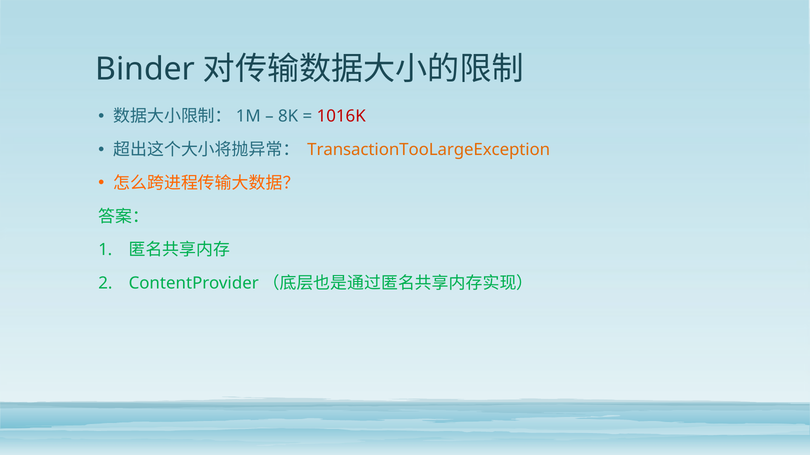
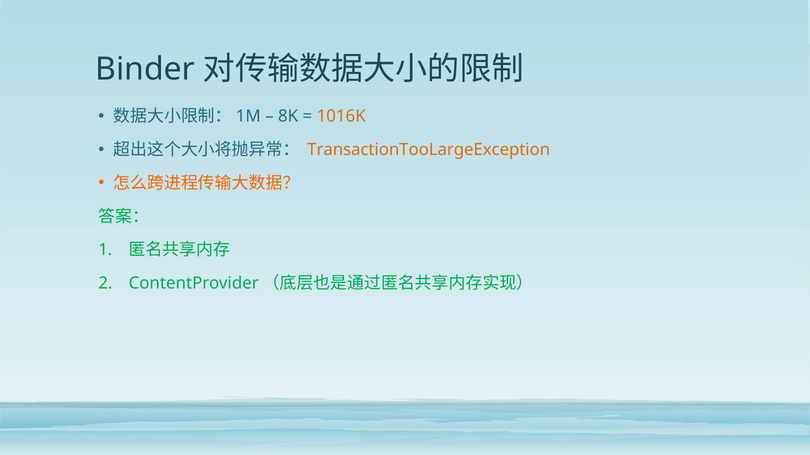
1016K colour: red -> orange
